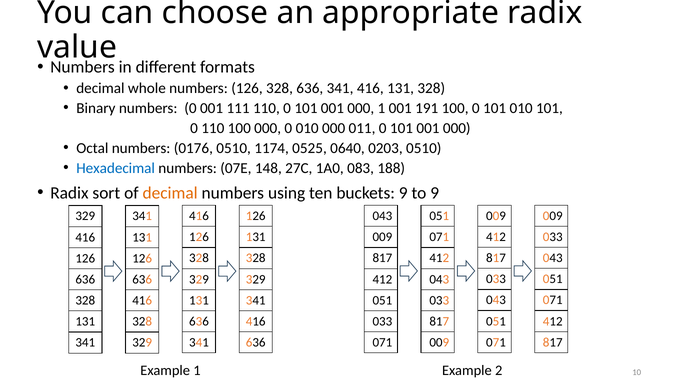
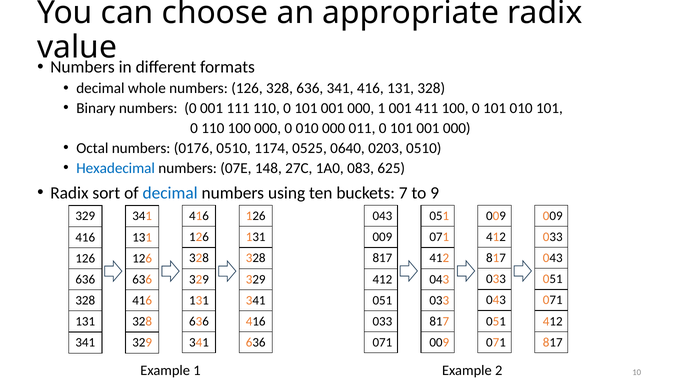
191: 191 -> 411
188: 188 -> 625
decimal at (170, 193) colour: orange -> blue
buckets 9: 9 -> 7
